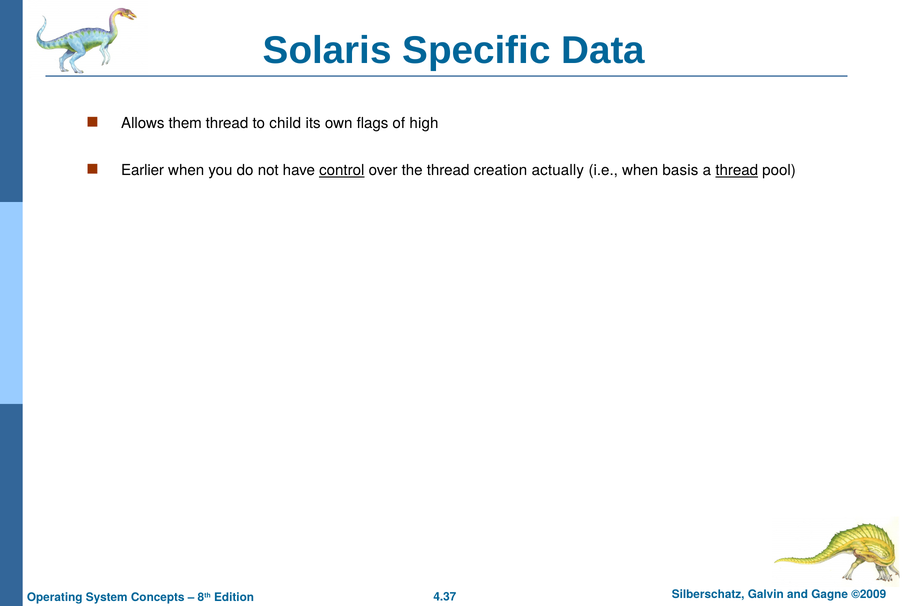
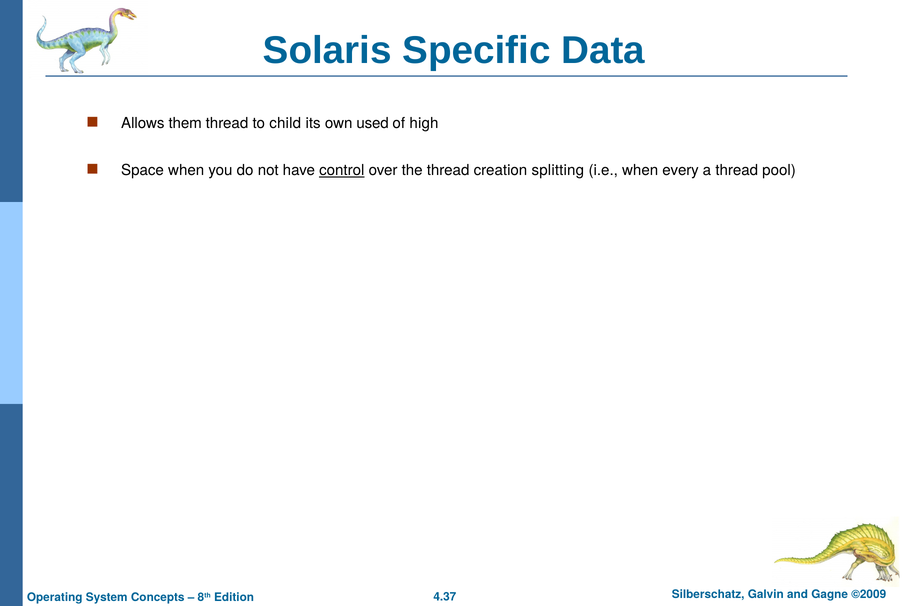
flags: flags -> used
Earlier: Earlier -> Space
actually: actually -> splitting
basis: basis -> every
thread at (737, 170) underline: present -> none
